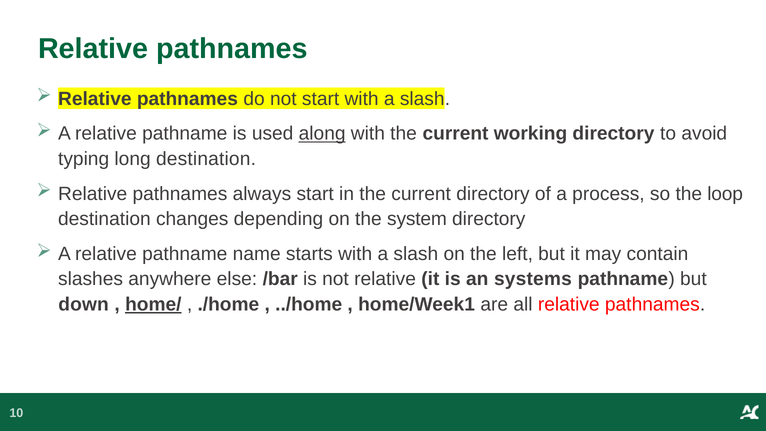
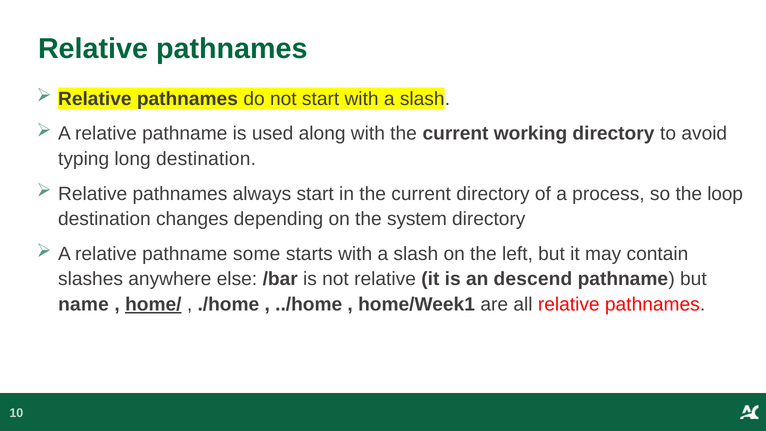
along underline: present -> none
name: name -> some
systems: systems -> descend
down: down -> name
